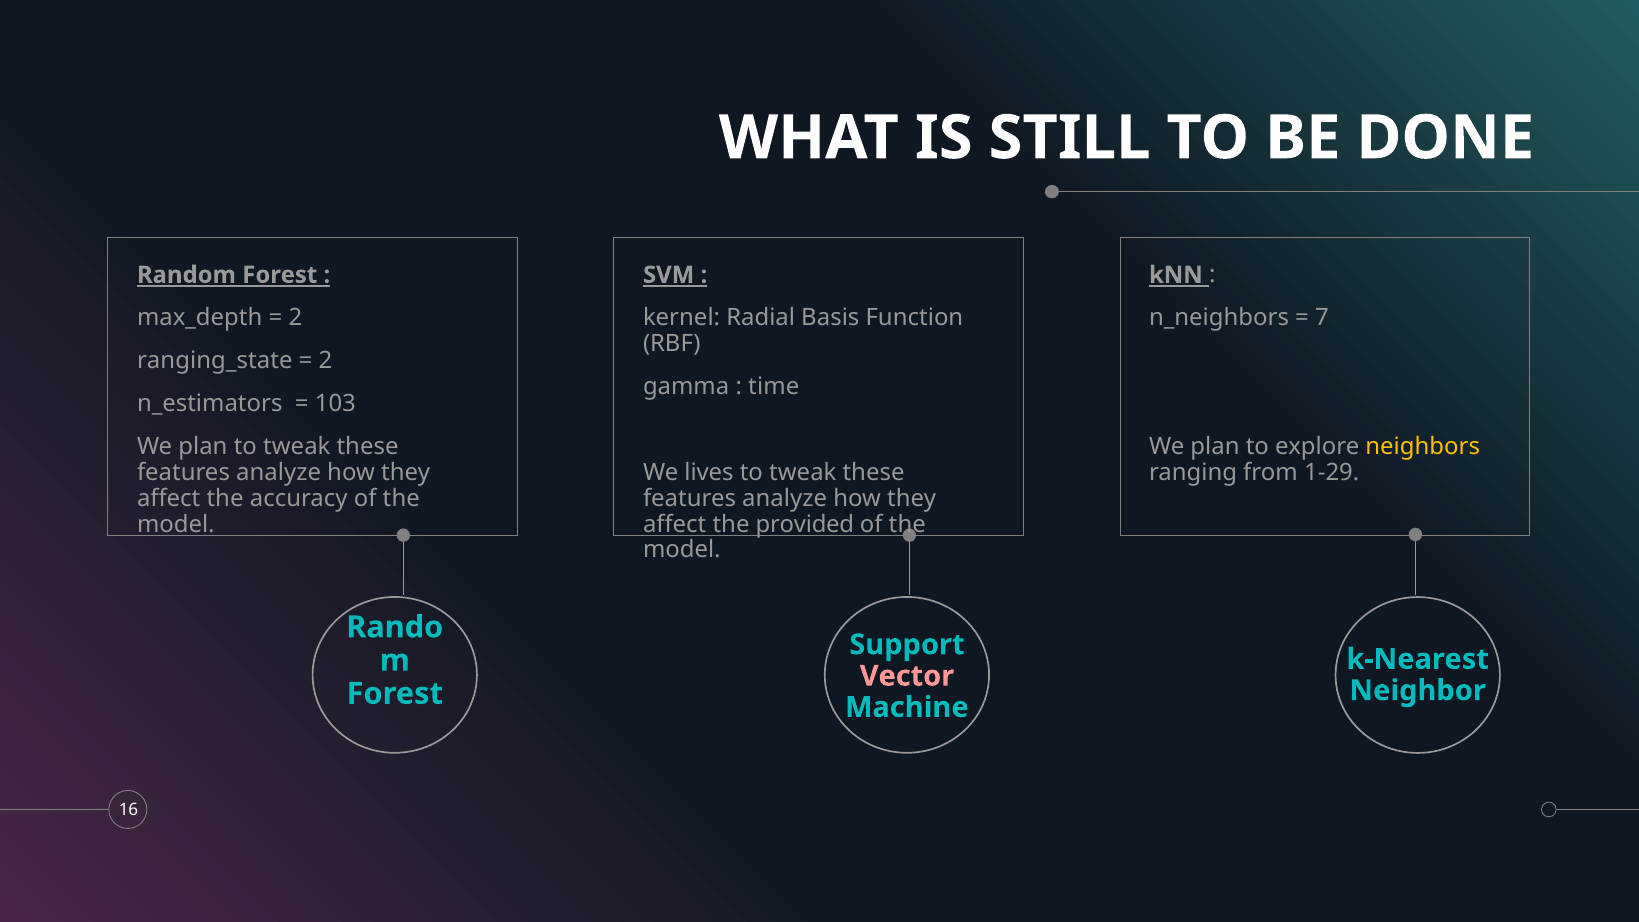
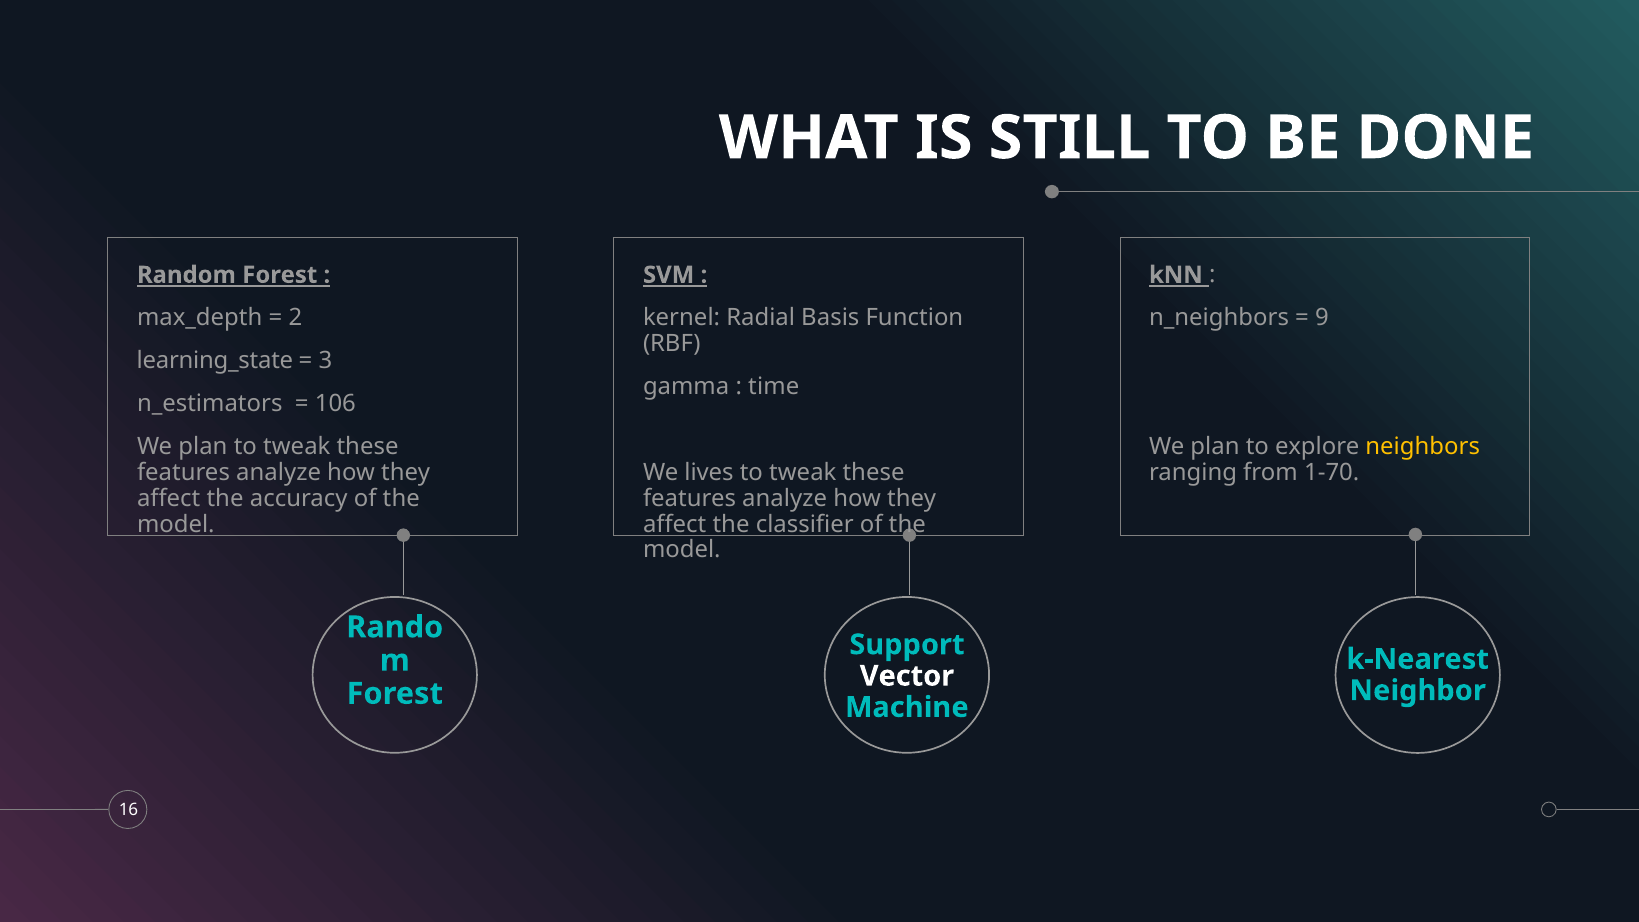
7: 7 -> 9
ranging_state: ranging_state -> learning_state
2 at (325, 361): 2 -> 3
103: 103 -> 106
1-29: 1-29 -> 1-70
provided: provided -> classifier
Vector colour: pink -> white
